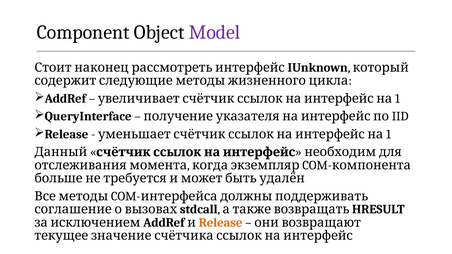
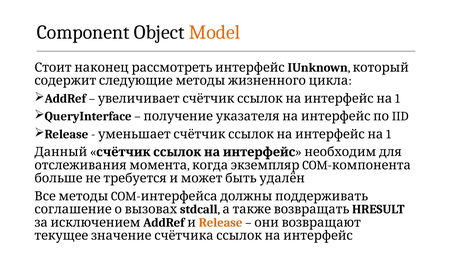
Model colour: purple -> orange
